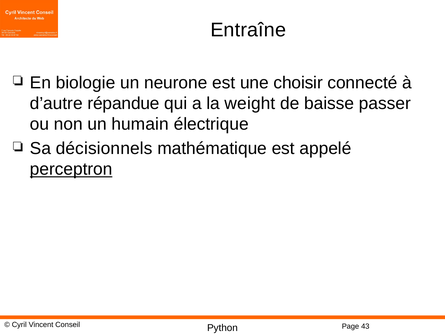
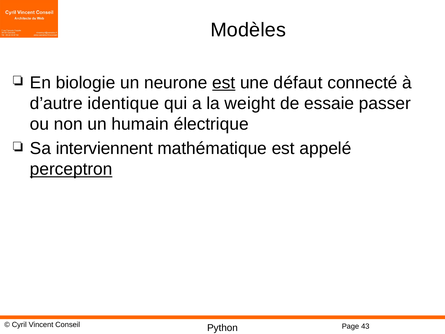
Entraîne: Entraîne -> Modèles
est at (224, 83) underline: none -> present
choisir: choisir -> défaut
répandue: répandue -> identique
baisse: baisse -> essaie
décisionnels: décisionnels -> interviennent
